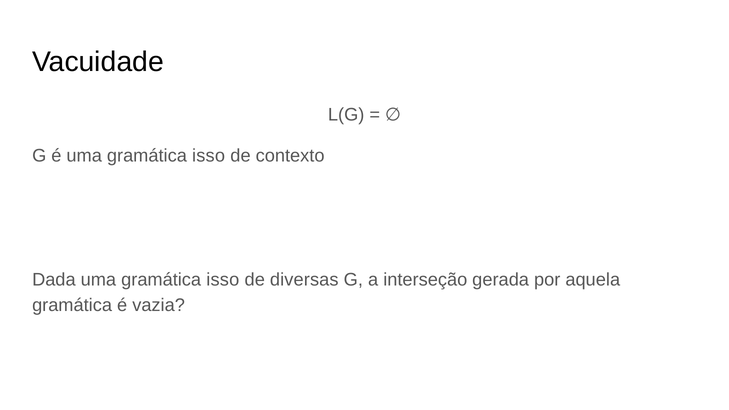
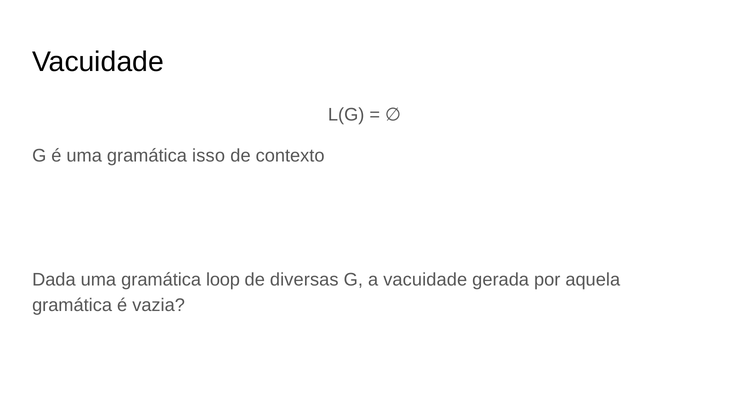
Dada uma gramática isso: isso -> loop
a interseção: interseção -> vacuidade
